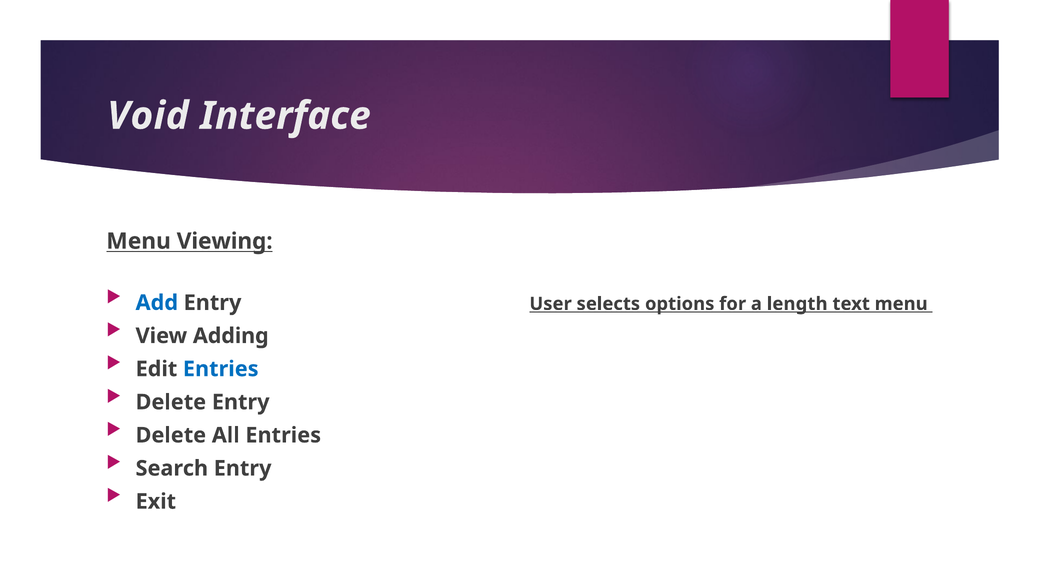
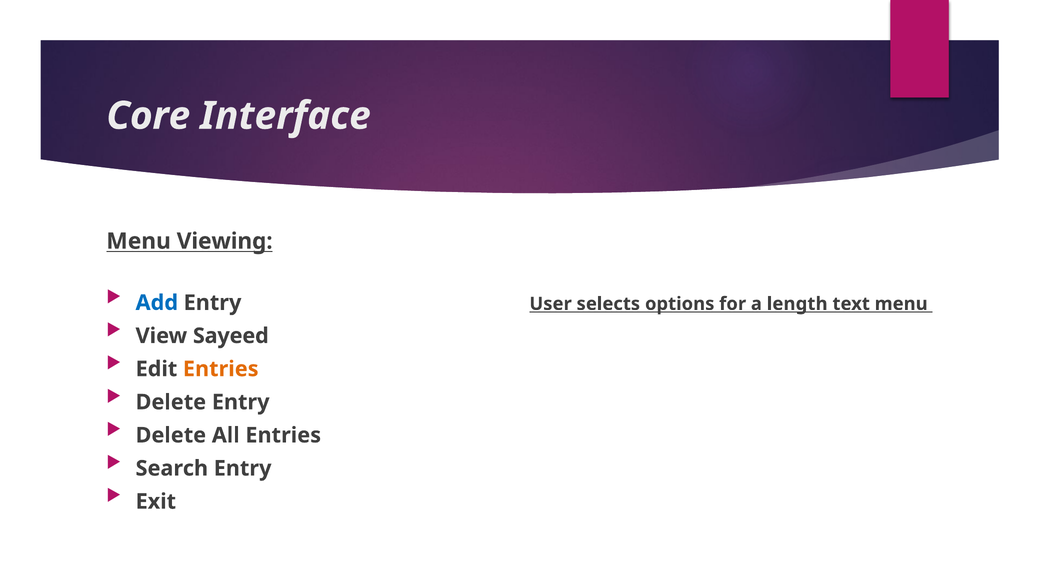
Void: Void -> Core
Adding: Adding -> Sayeed
Entries at (221, 369) colour: blue -> orange
